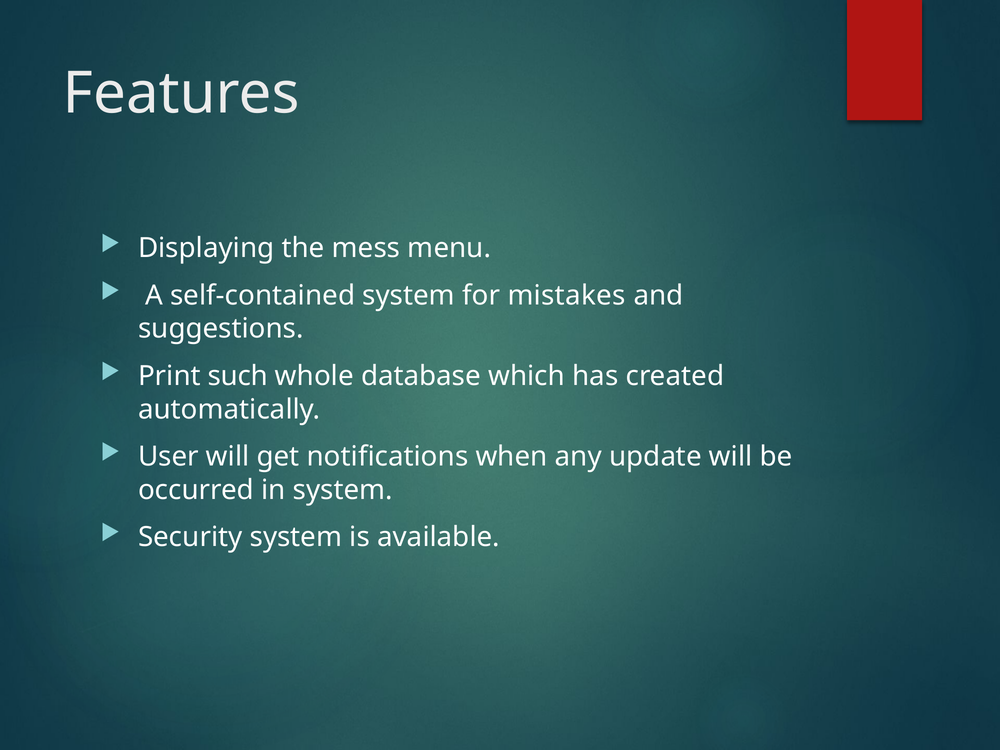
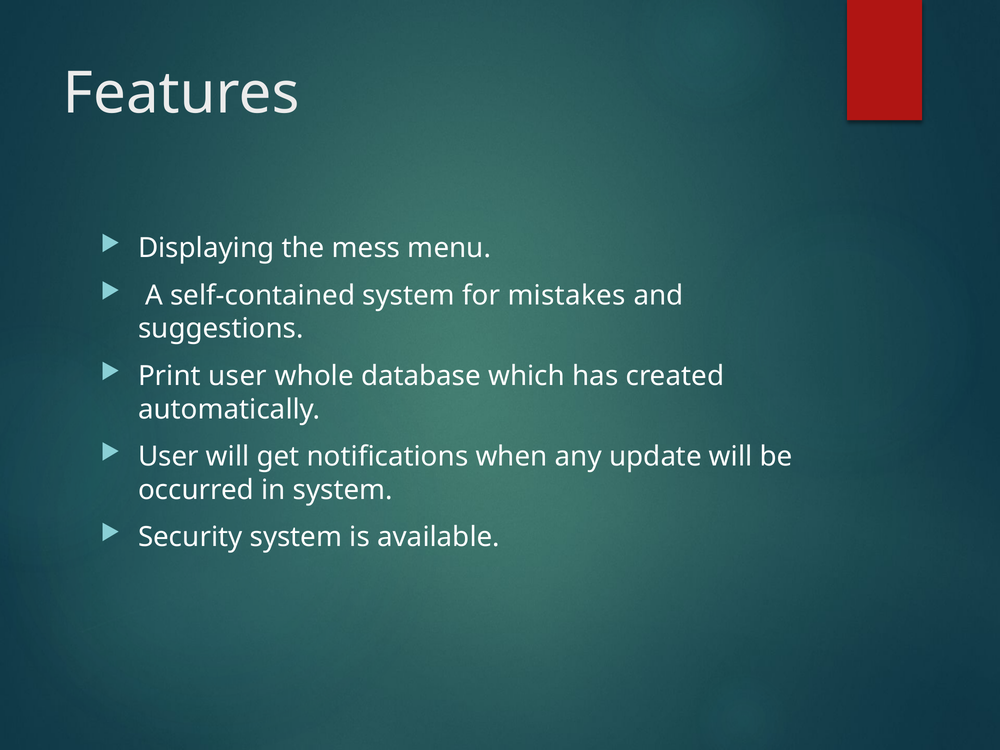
Print such: such -> user
